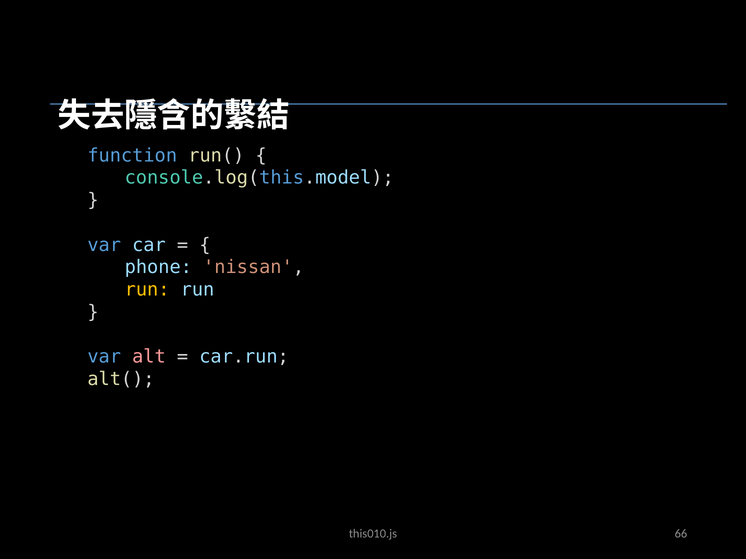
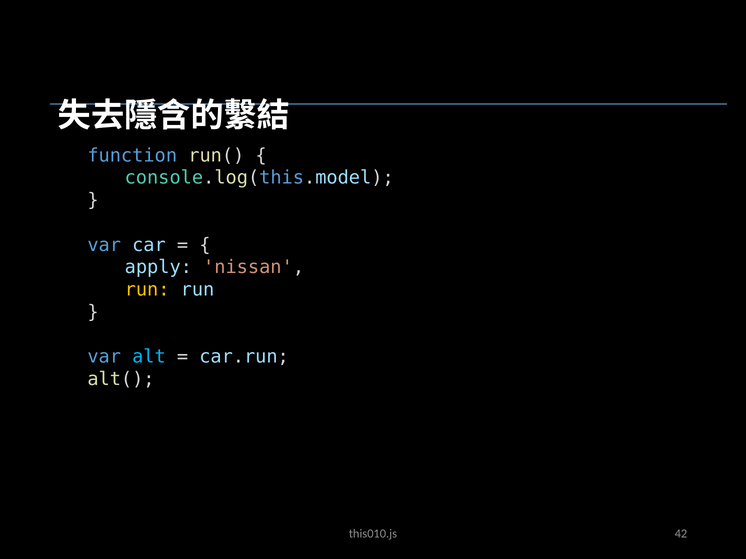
phone: phone -> apply
alt colour: pink -> light blue
66: 66 -> 42
